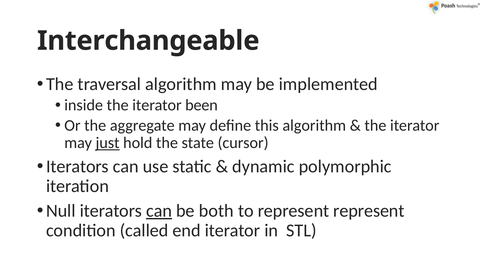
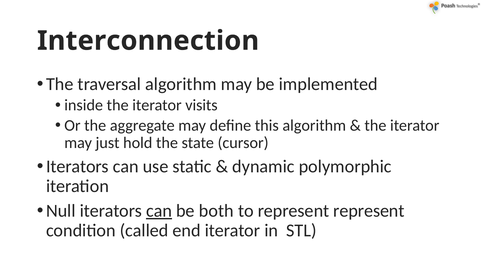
Interchangeable: Interchangeable -> Interconnection
been: been -> visits
just underline: present -> none
